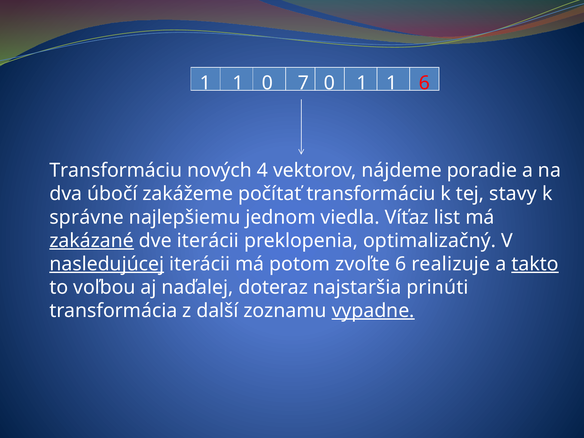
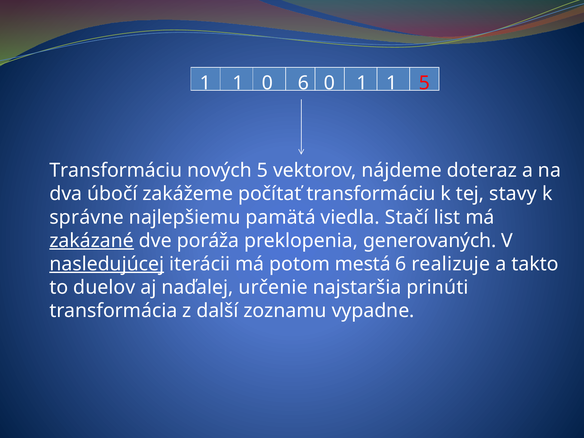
1 7: 7 -> 6
1 6: 6 -> 5
nových 4: 4 -> 5
poradie: poradie -> doteraz
jednom: jednom -> pamätá
Víťaz: Víťaz -> Stačí
dve iterácii: iterácii -> poráža
optimalizačný: optimalizačný -> generovaných
zvoľte: zvoľte -> mestá
takto underline: present -> none
voľbou: voľbou -> duelov
doteraz: doteraz -> určenie
vypadne underline: present -> none
